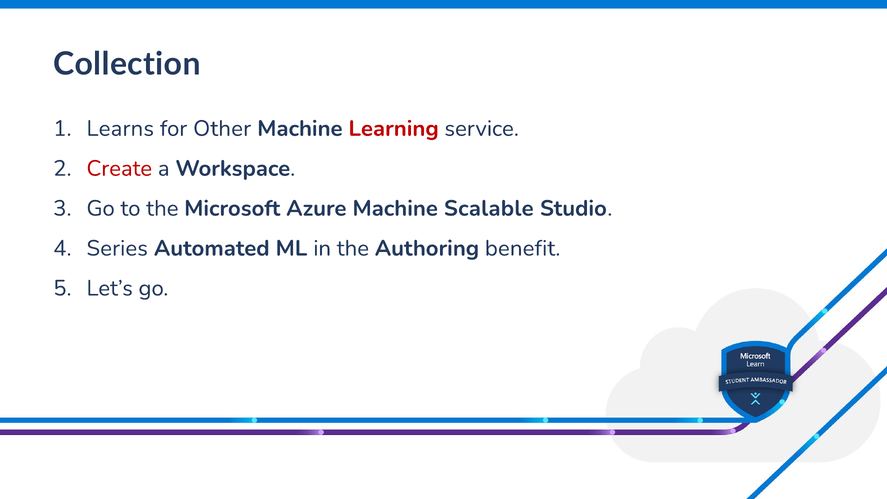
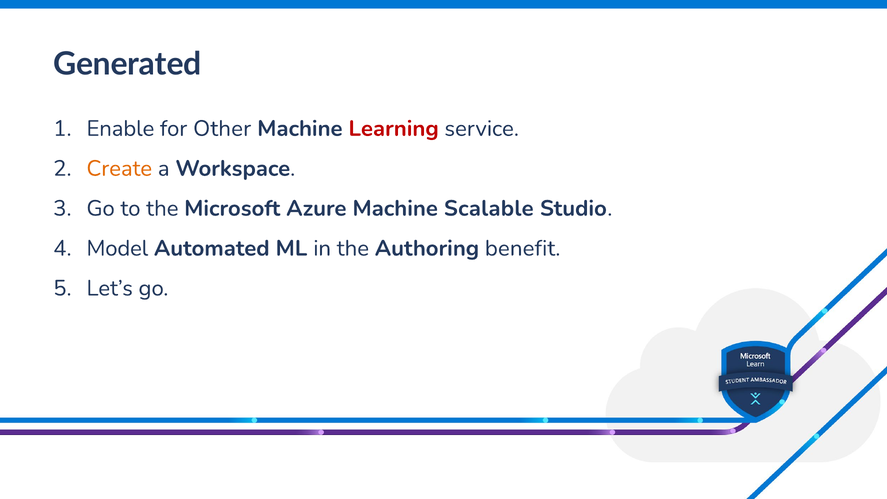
Collection: Collection -> Generated
Learns: Learns -> Enable
Create colour: red -> orange
Series: Series -> Model
